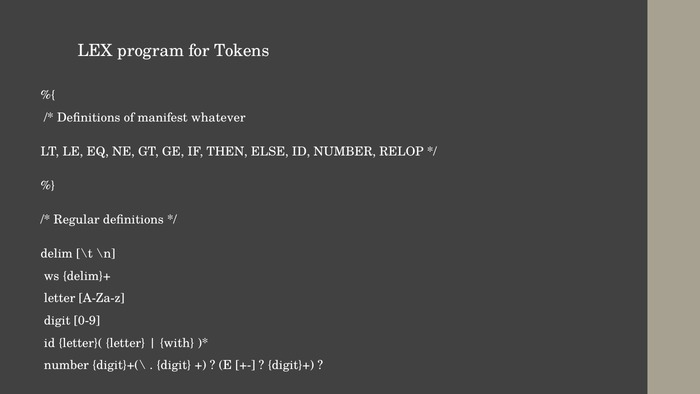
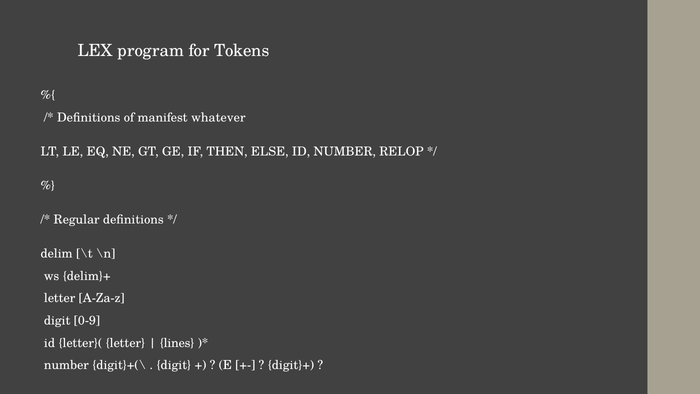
with: with -> lines
